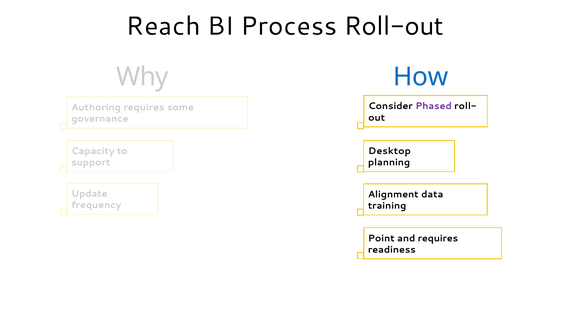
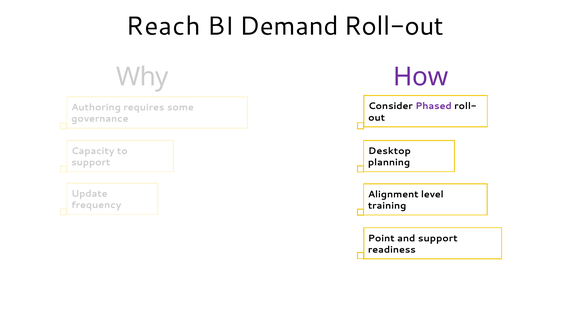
Process: Process -> Demand
How colour: blue -> purple
data: data -> level
and requires: requires -> support
